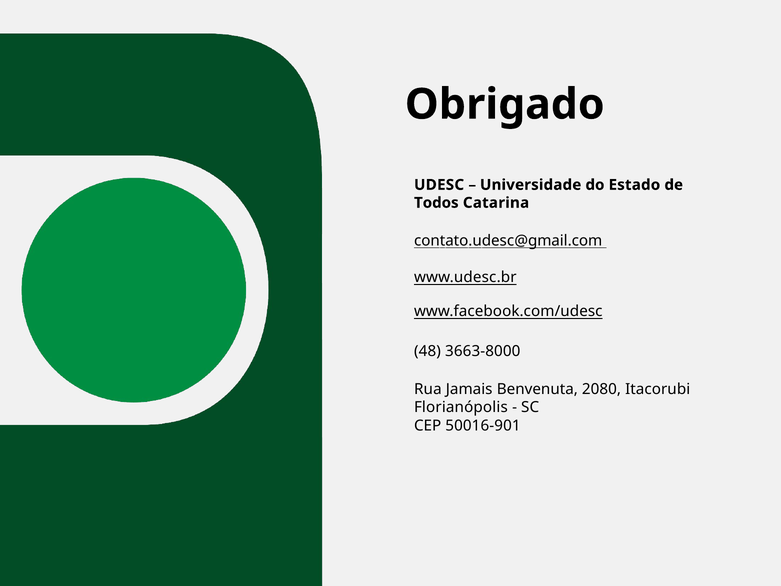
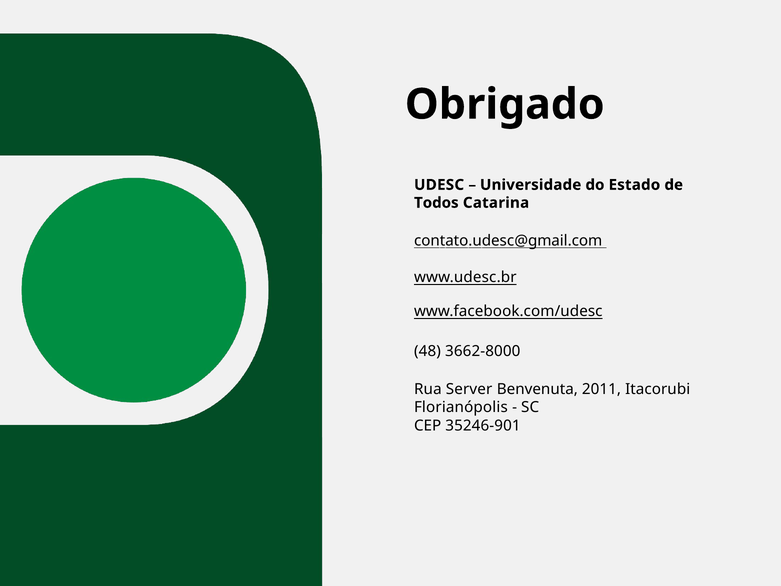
3663-8000: 3663-8000 -> 3662-8000
Jamais: Jamais -> Server
2080: 2080 -> 2011
50016-901: 50016-901 -> 35246-901
